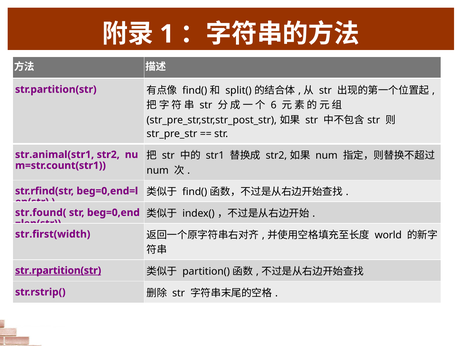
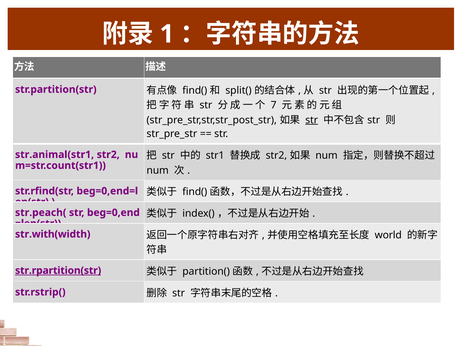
6: 6 -> 7
str at (312, 120) underline: none -> present
str.found(: str.found( -> str.peach(
str.first(width: str.first(width -> str.with(width
